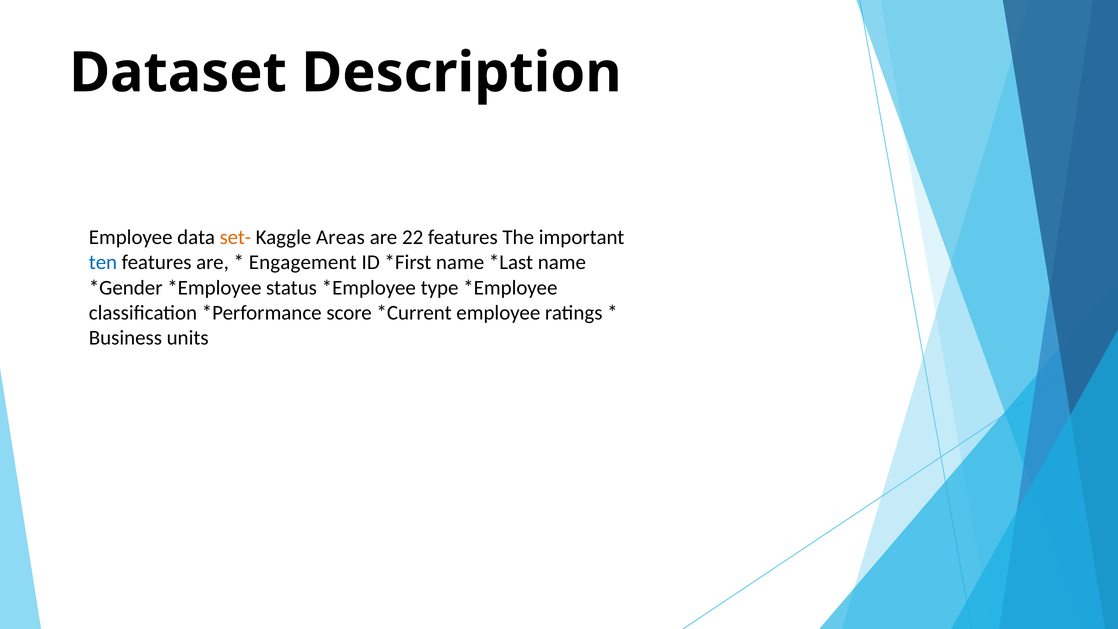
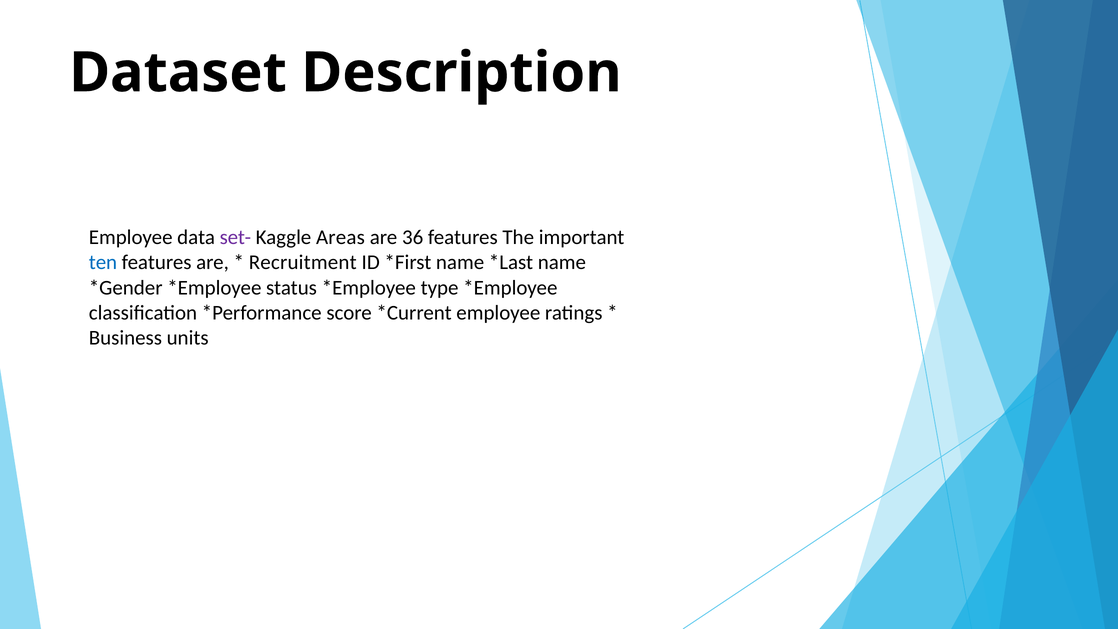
set- colour: orange -> purple
22: 22 -> 36
Engagement: Engagement -> Recruitment
